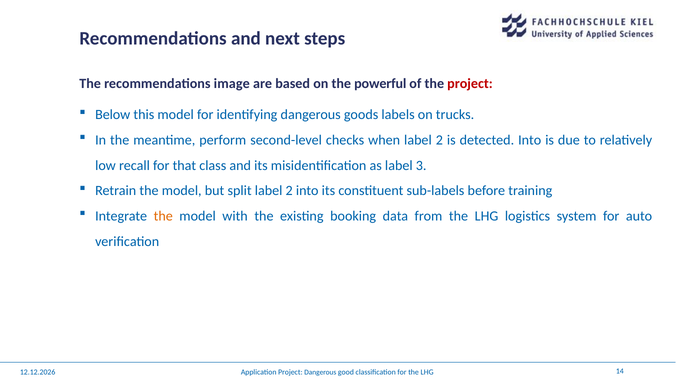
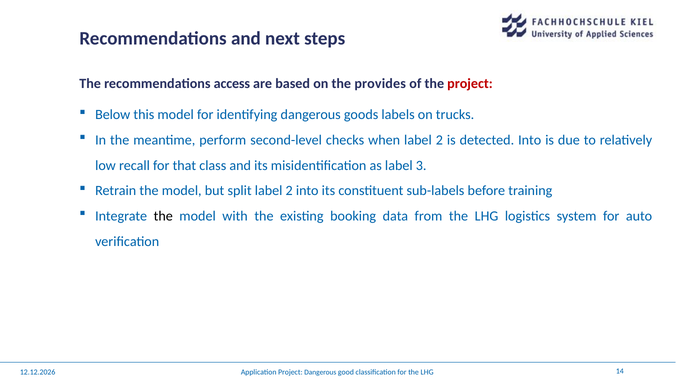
image: image -> access
powerful: powerful -> provides
the at (163, 216) colour: orange -> black
